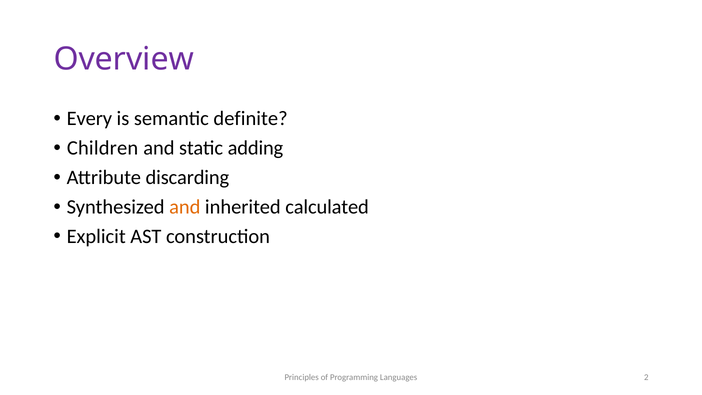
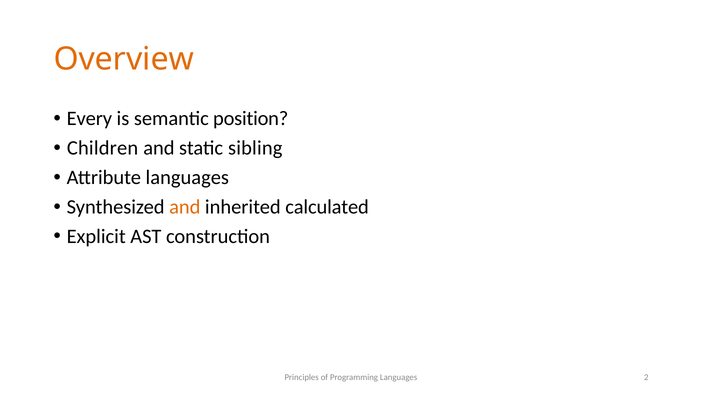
Overview colour: purple -> orange
definite: definite -> position
adding: adding -> sibling
Attribute discarding: discarding -> languages
